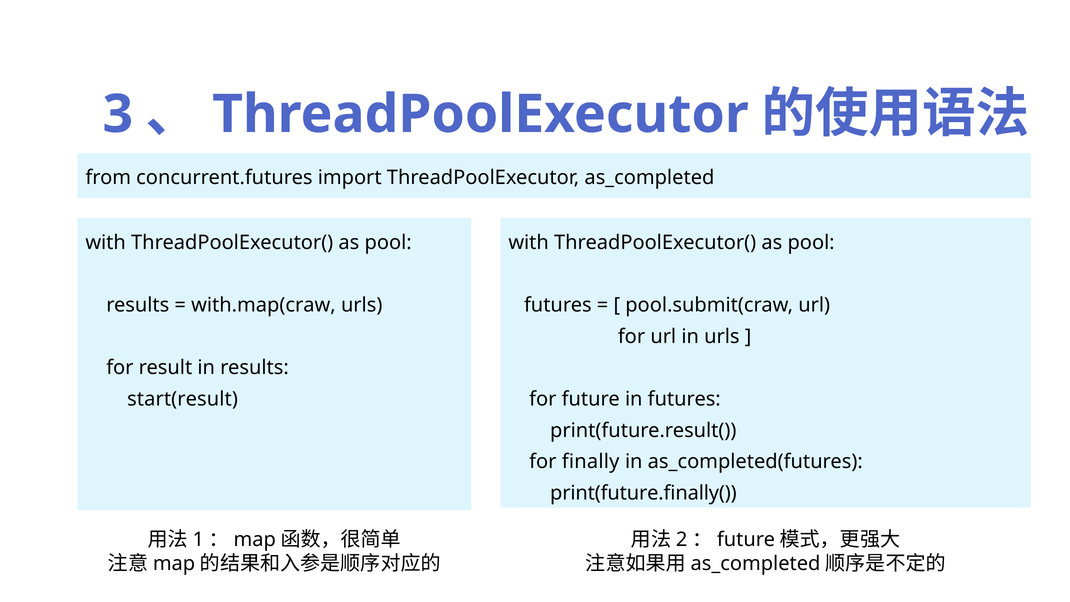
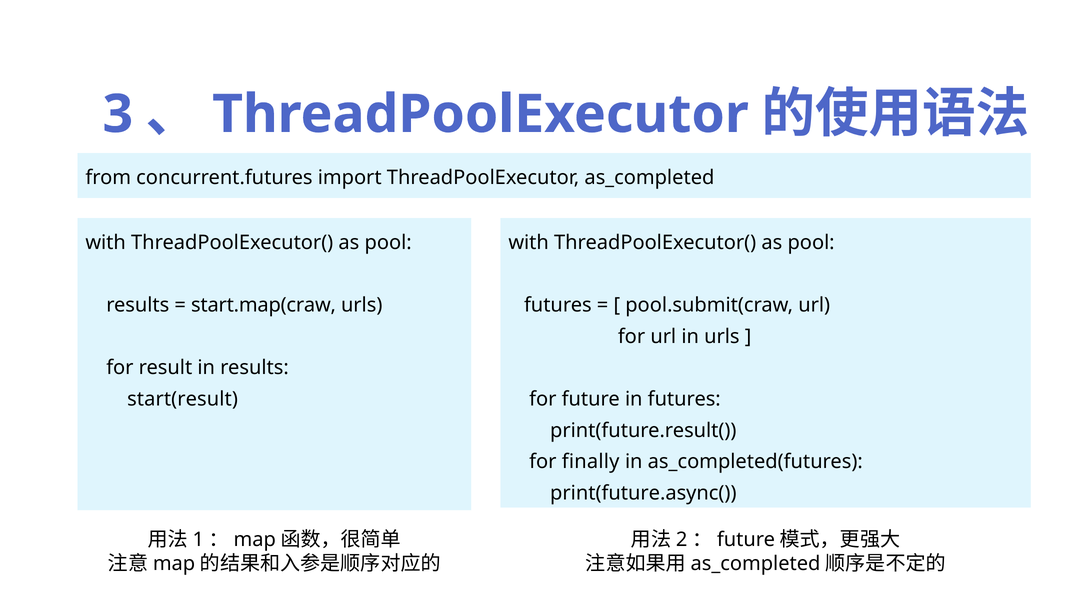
with.map(craw: with.map(craw -> start.map(craw
print(future.finally(: print(future.finally( -> print(future.async(
